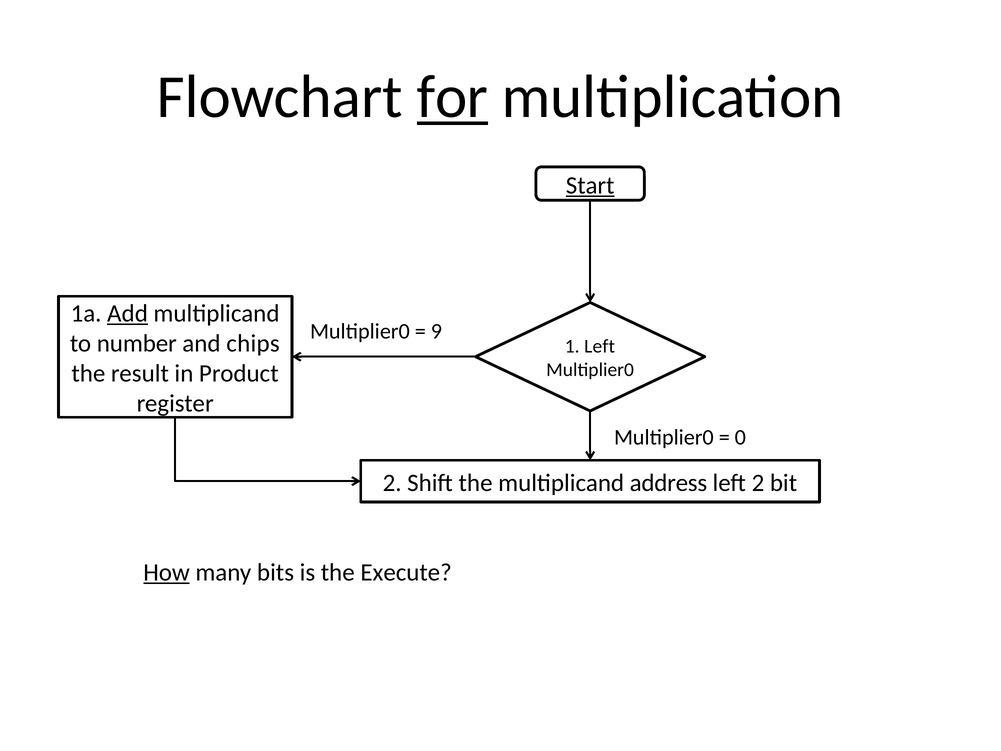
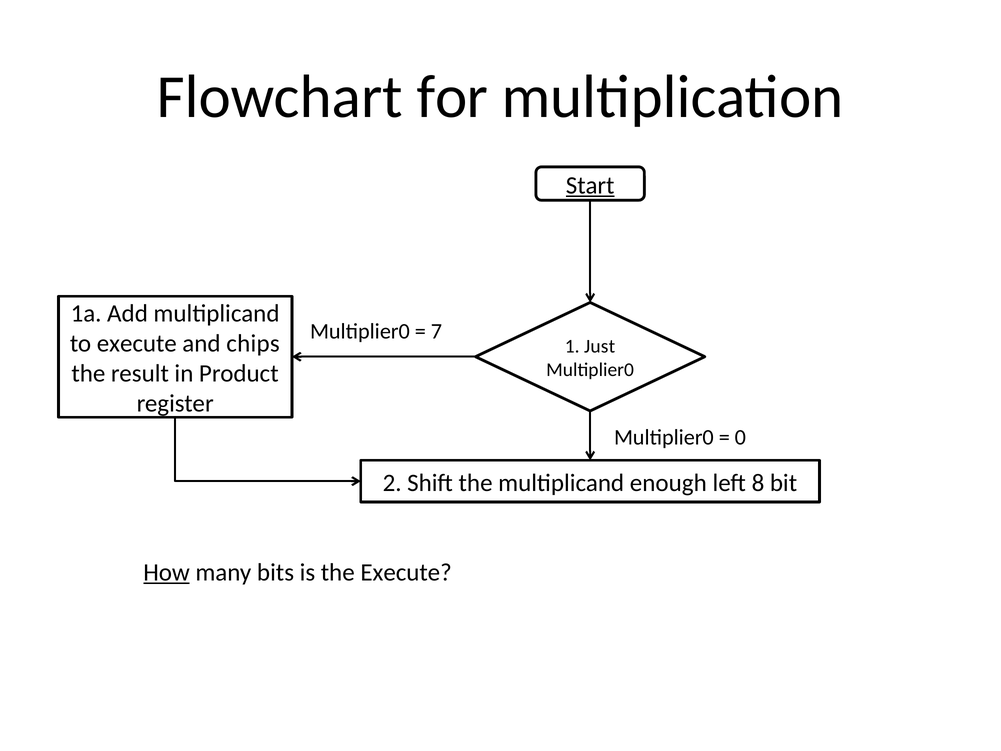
for underline: present -> none
Add underline: present -> none
9: 9 -> 7
to number: number -> execute
1 Left: Left -> Just
address: address -> enough
left 2: 2 -> 8
